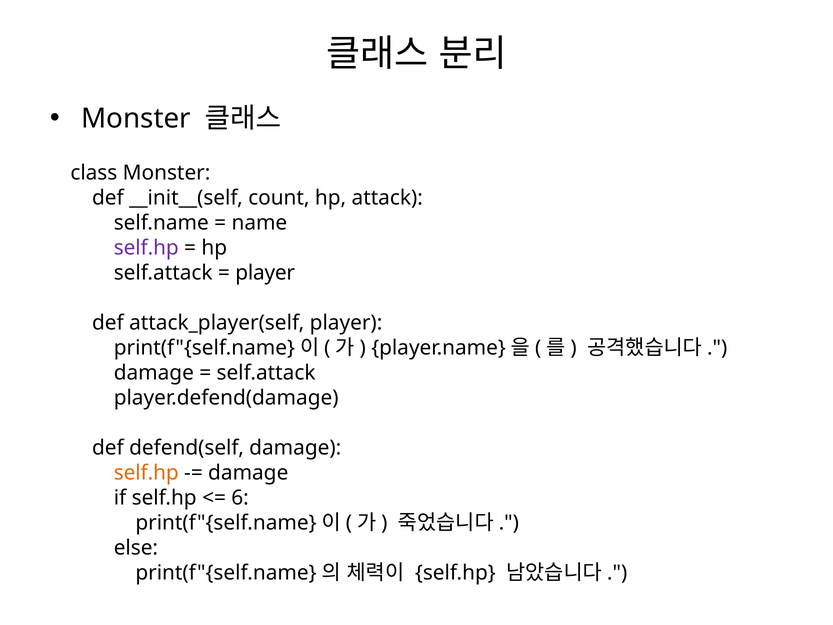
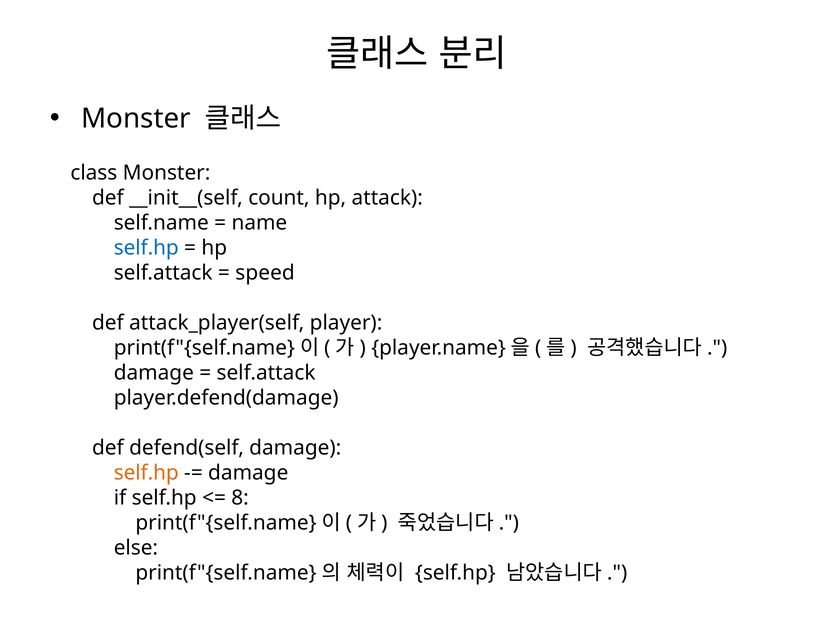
self.hp at (146, 248) colour: purple -> blue
player at (265, 273): player -> speed
6: 6 -> 8
